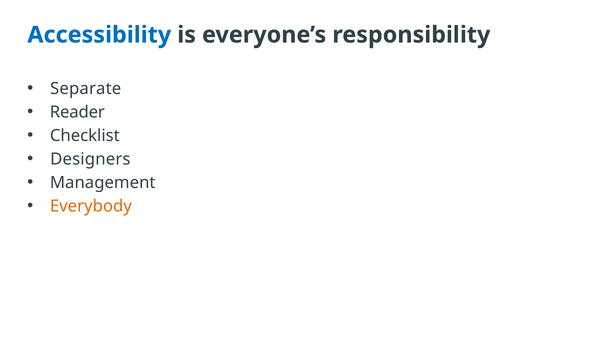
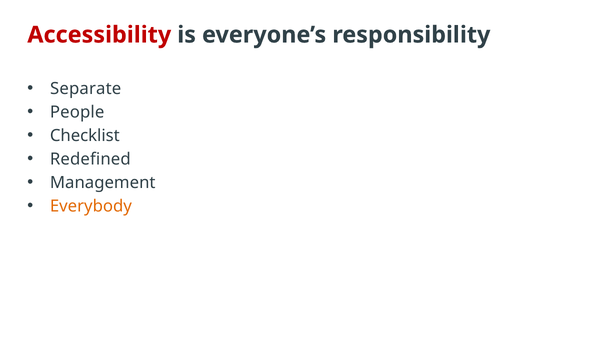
Accessibility colour: blue -> red
Reader: Reader -> People
Designers: Designers -> Redefined
